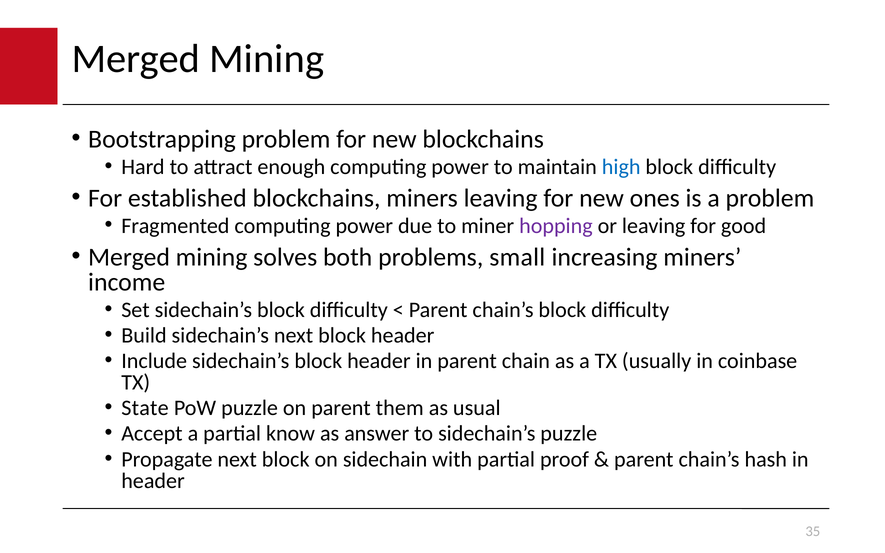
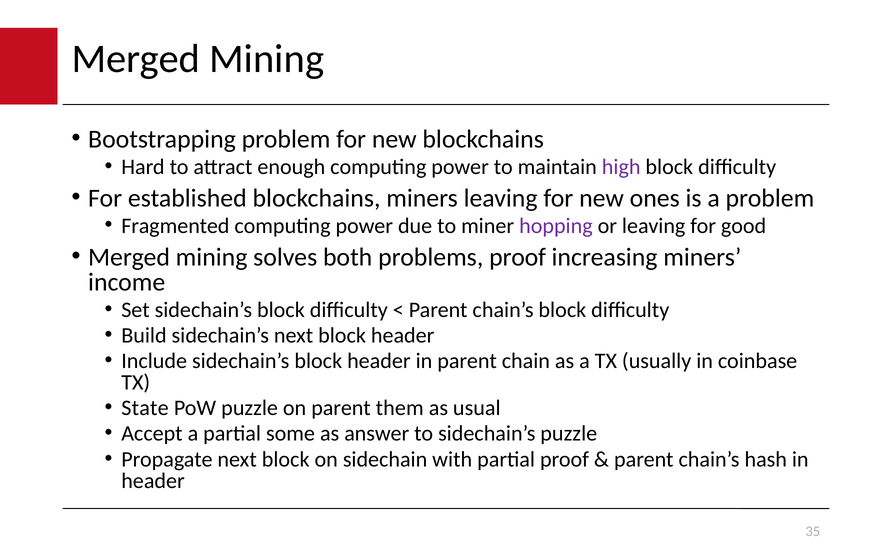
high colour: blue -> purple
problems small: small -> proof
know: know -> some
